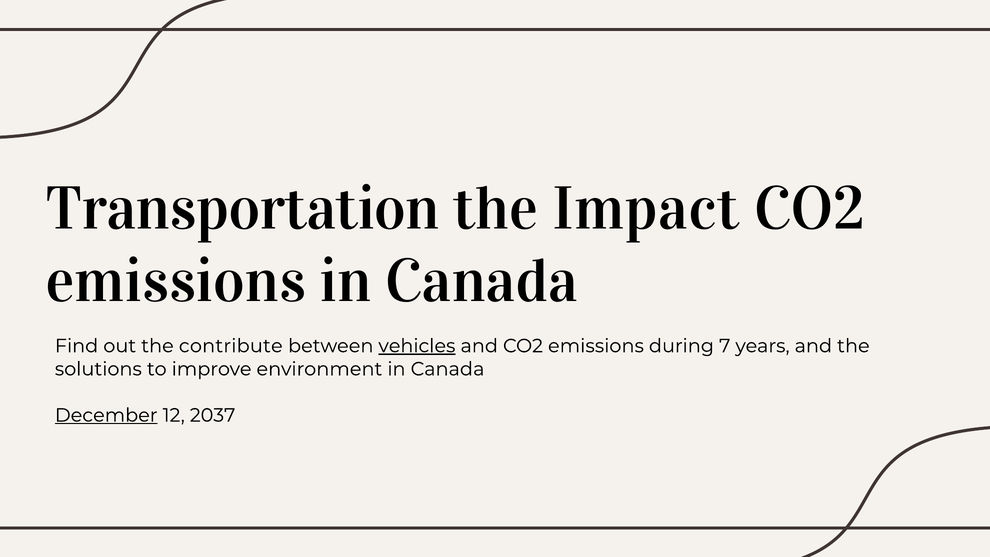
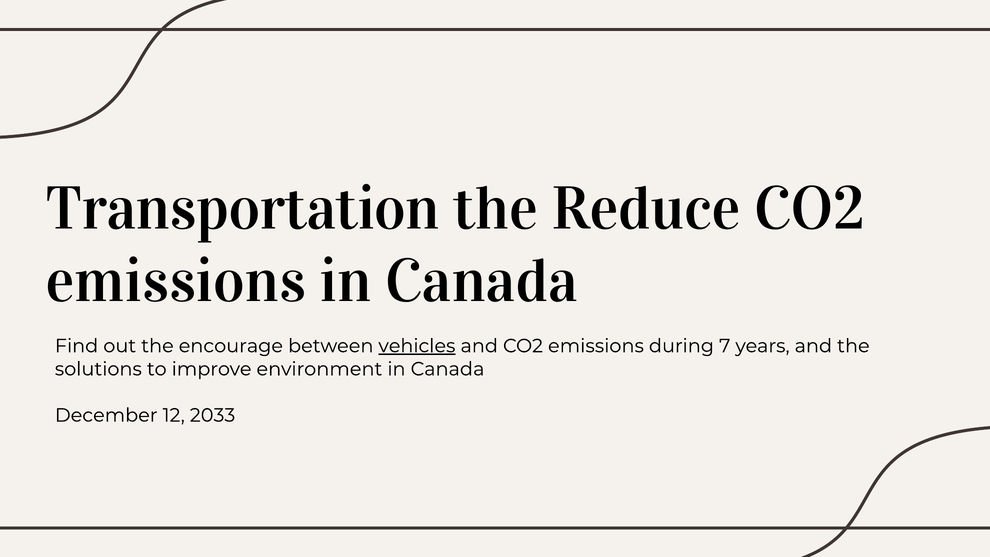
Impact: Impact -> Reduce
contribute: contribute -> encourage
December underline: present -> none
2037: 2037 -> 2033
